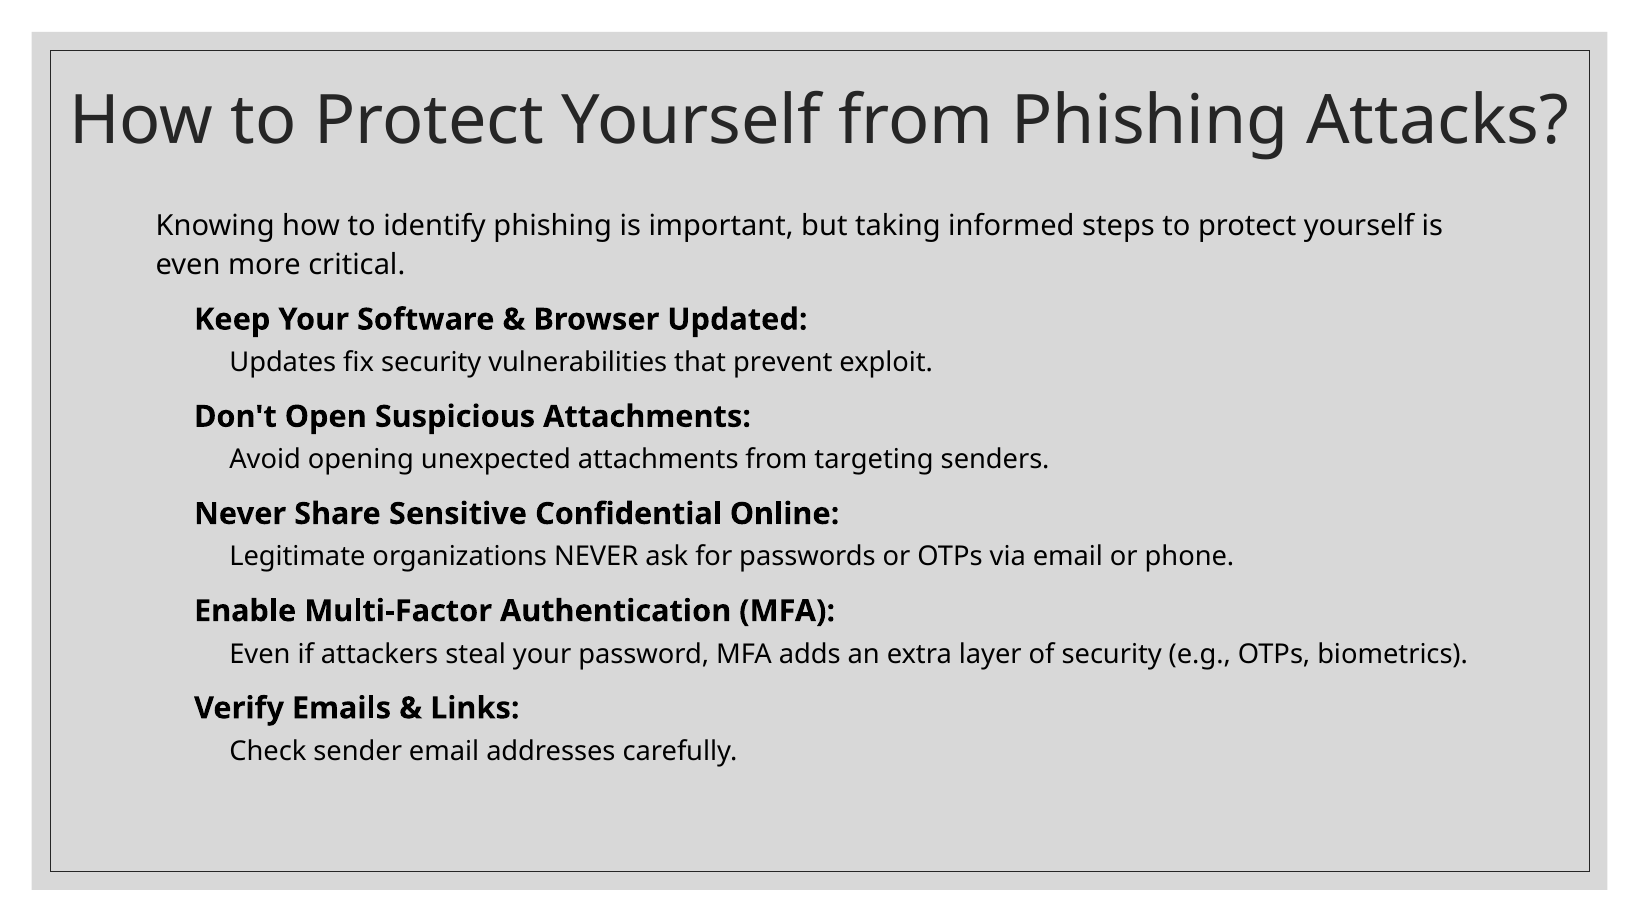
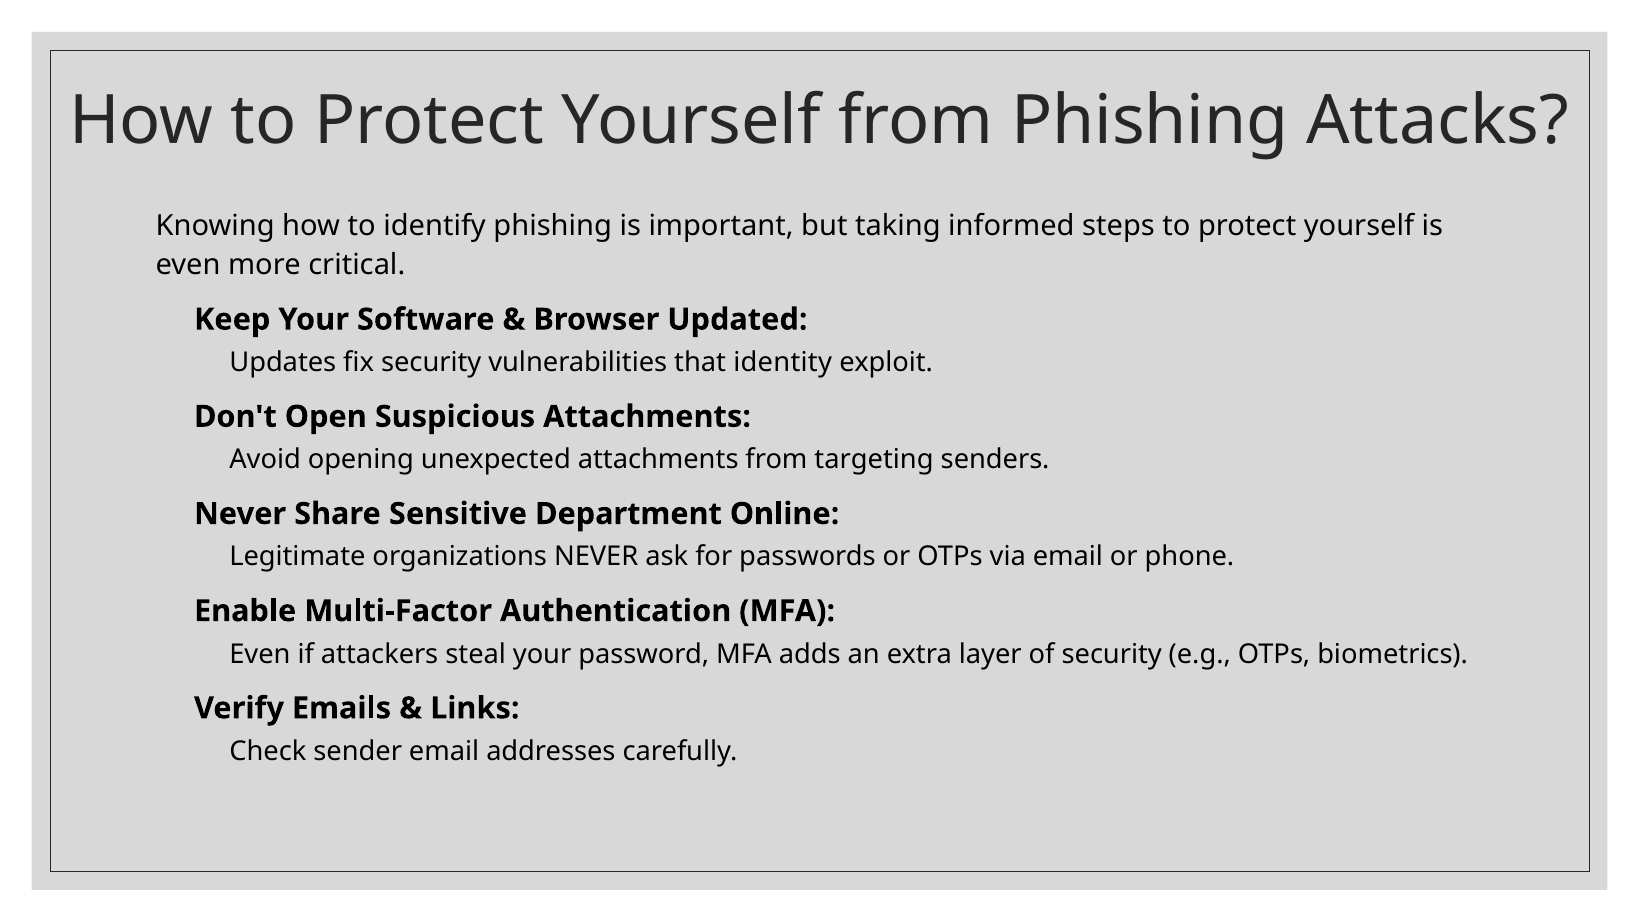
prevent: prevent -> identity
Confidential: Confidential -> Department
